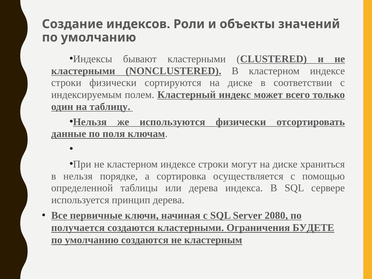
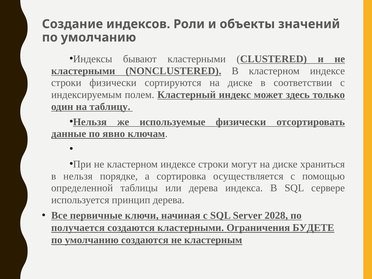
всего: всего -> здесь
используются: используются -> используемые
поля: поля -> явно
2080: 2080 -> 2028
